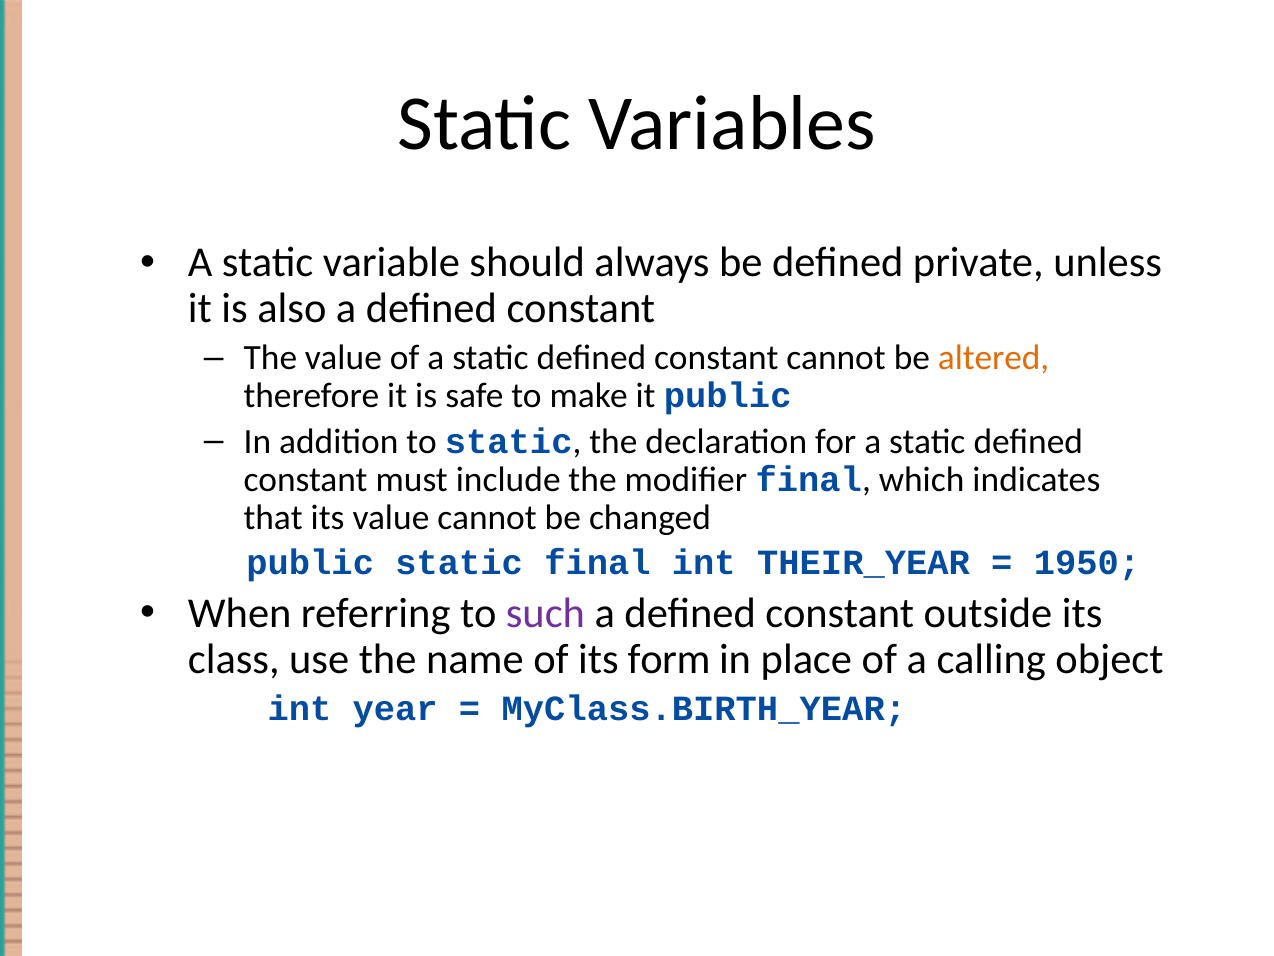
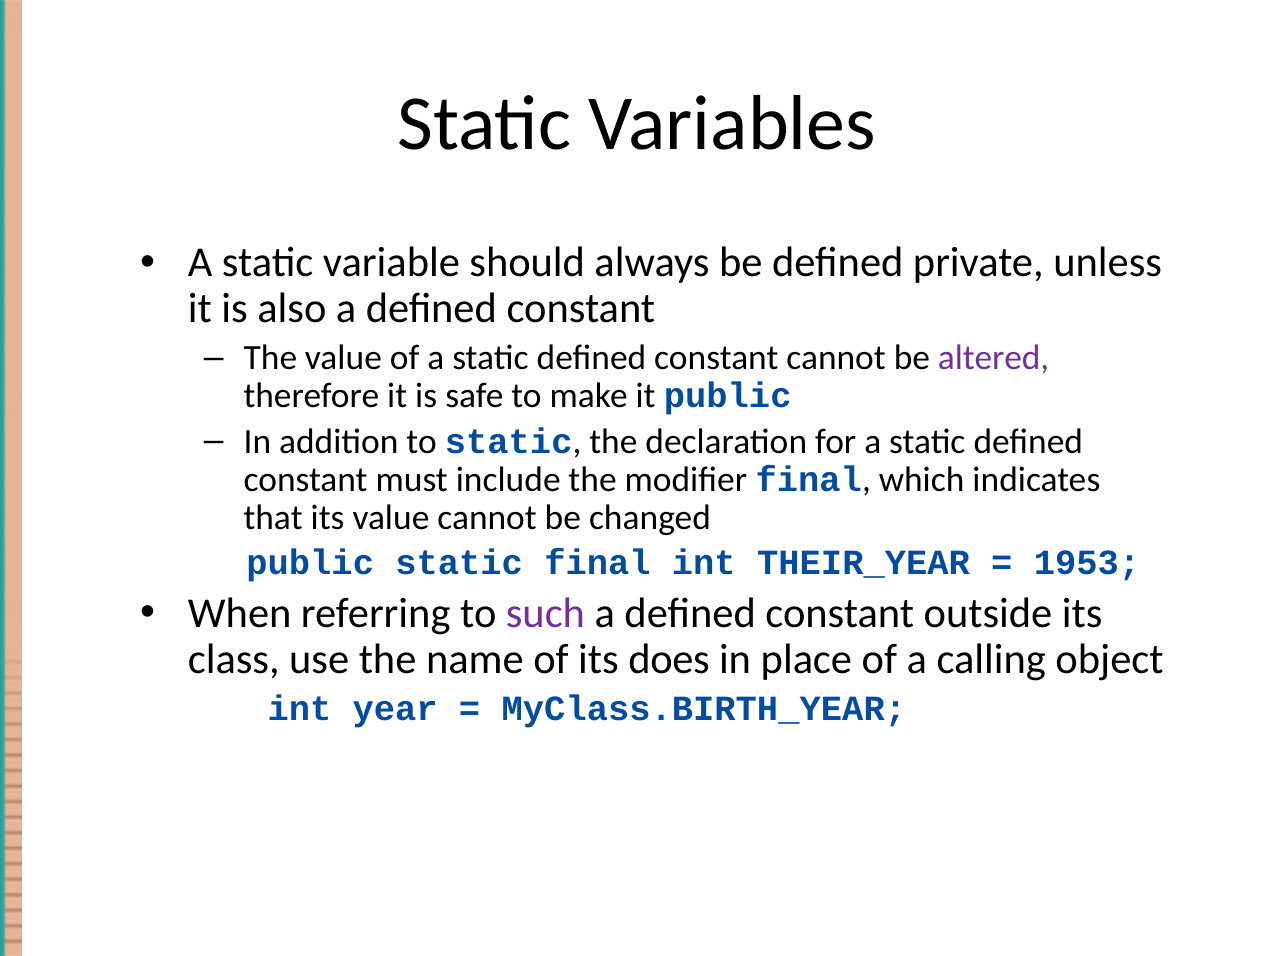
altered colour: orange -> purple
1950: 1950 -> 1953
form: form -> does
